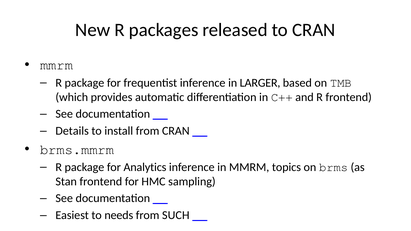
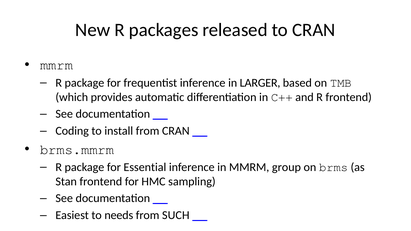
Details: Details -> Coding
Analytics: Analytics -> Essential
topics: topics -> group
